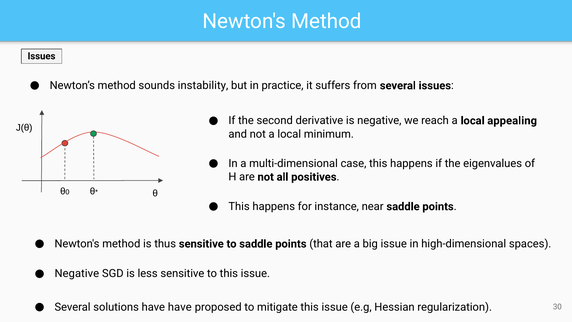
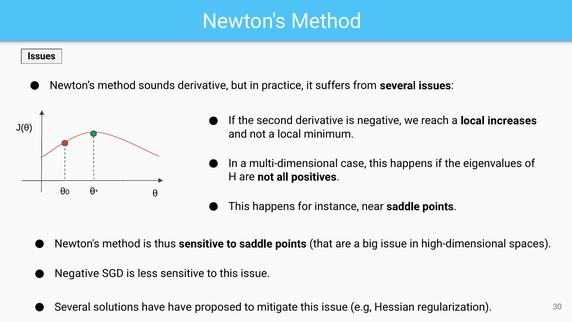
sounds instability: instability -> derivative
appealing: appealing -> increases
